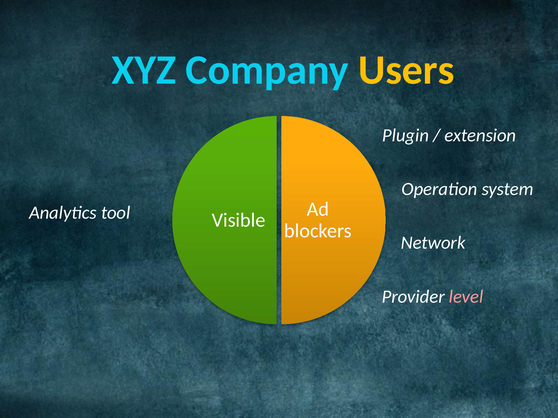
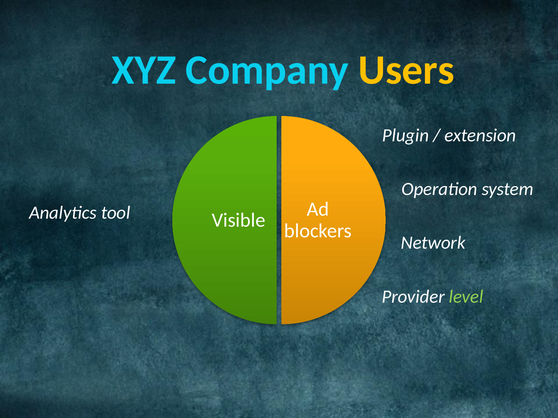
level colour: pink -> light green
